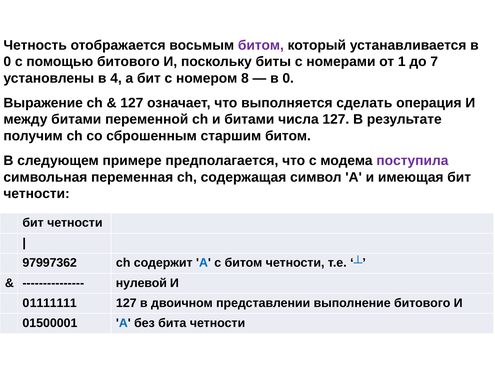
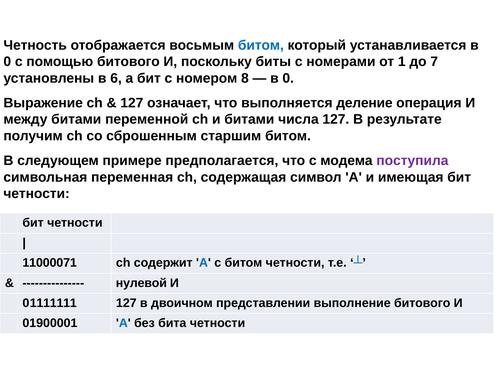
битом at (261, 45) colour: purple -> blue
4: 4 -> 6
сделать: сделать -> деление
97997362: 97997362 -> 11000071
01500001: 01500001 -> 01900001
